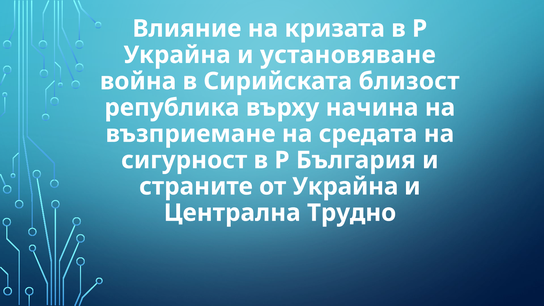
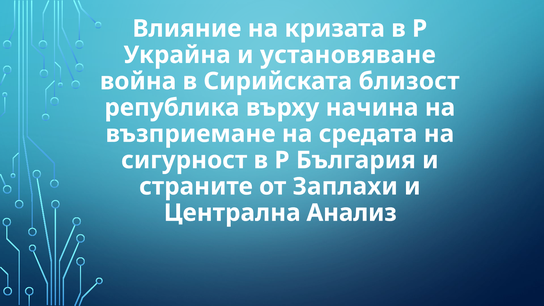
от Украйна: Украйна -> Заплахи
Трудно: Трудно -> Анализ
